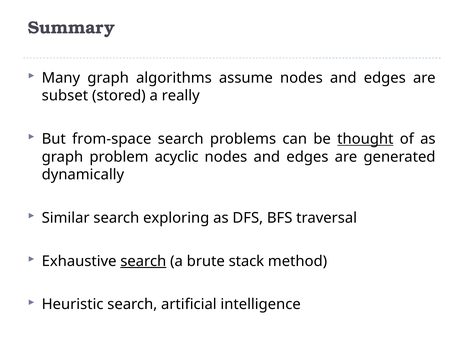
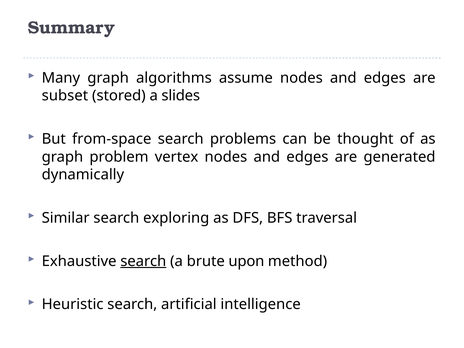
really: really -> slides
thought underline: present -> none
acyclic: acyclic -> vertex
stack: stack -> upon
